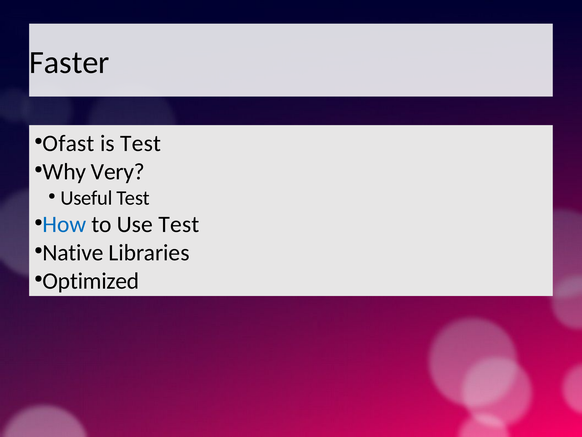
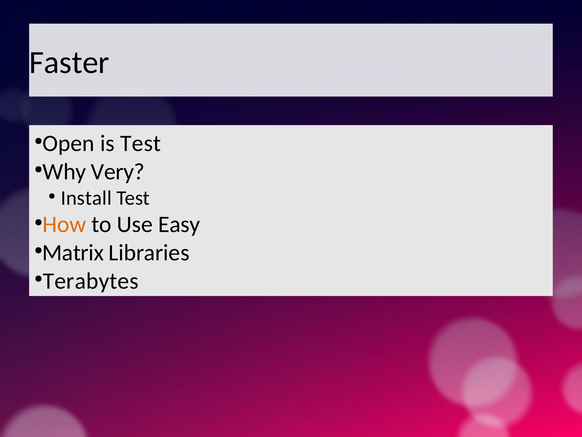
Ofast: Ofast -> Open
Useful: Useful -> Install
How colour: blue -> orange
Use Test: Test -> Easy
Native: Native -> Matrix
Optimized: Optimized -> Terabytes
